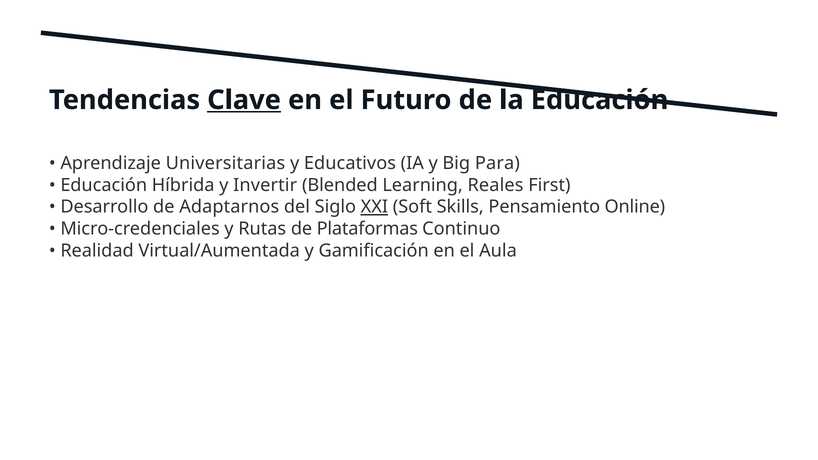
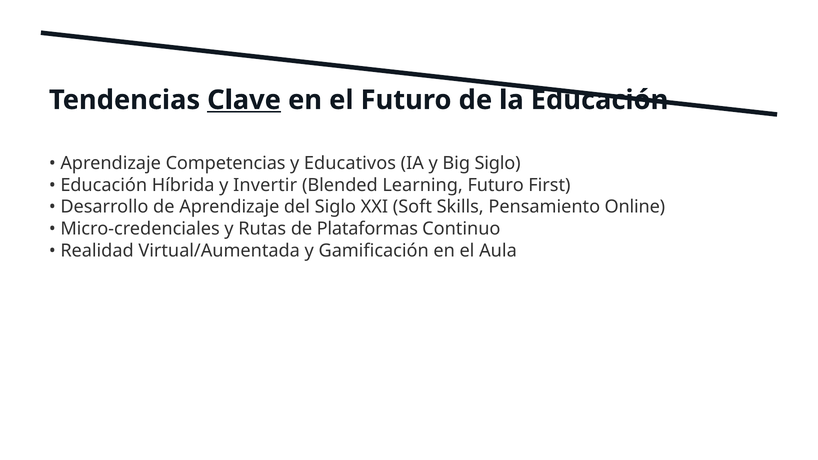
Universitarias: Universitarias -> Competencias
Big Para: Para -> Siglo
Learning Reales: Reales -> Futuro
de Adaptarnos: Adaptarnos -> Aprendizaje
XXI underline: present -> none
